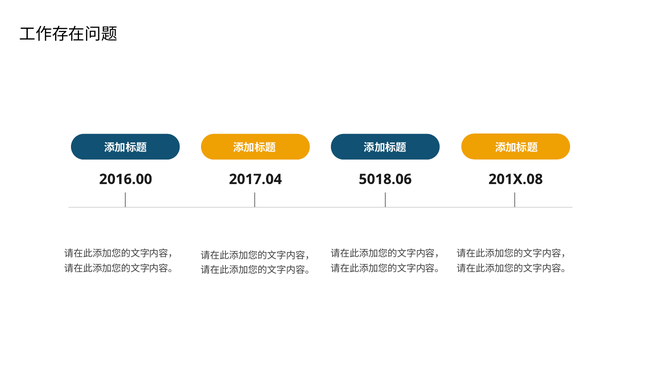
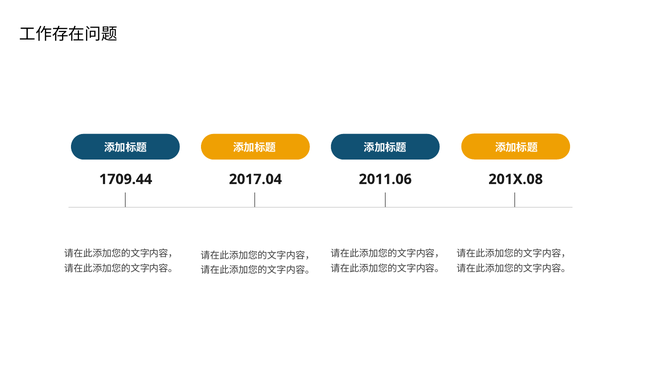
2016.00: 2016.00 -> 1709.44
5018.06: 5018.06 -> 2011.06
